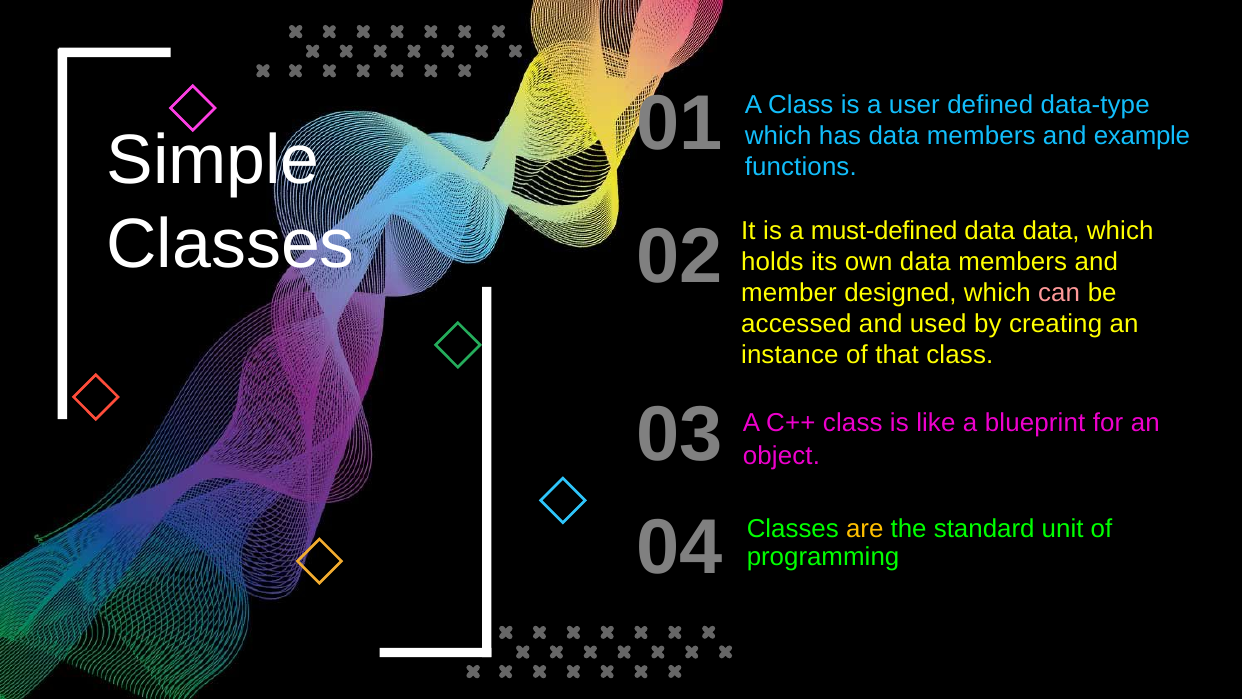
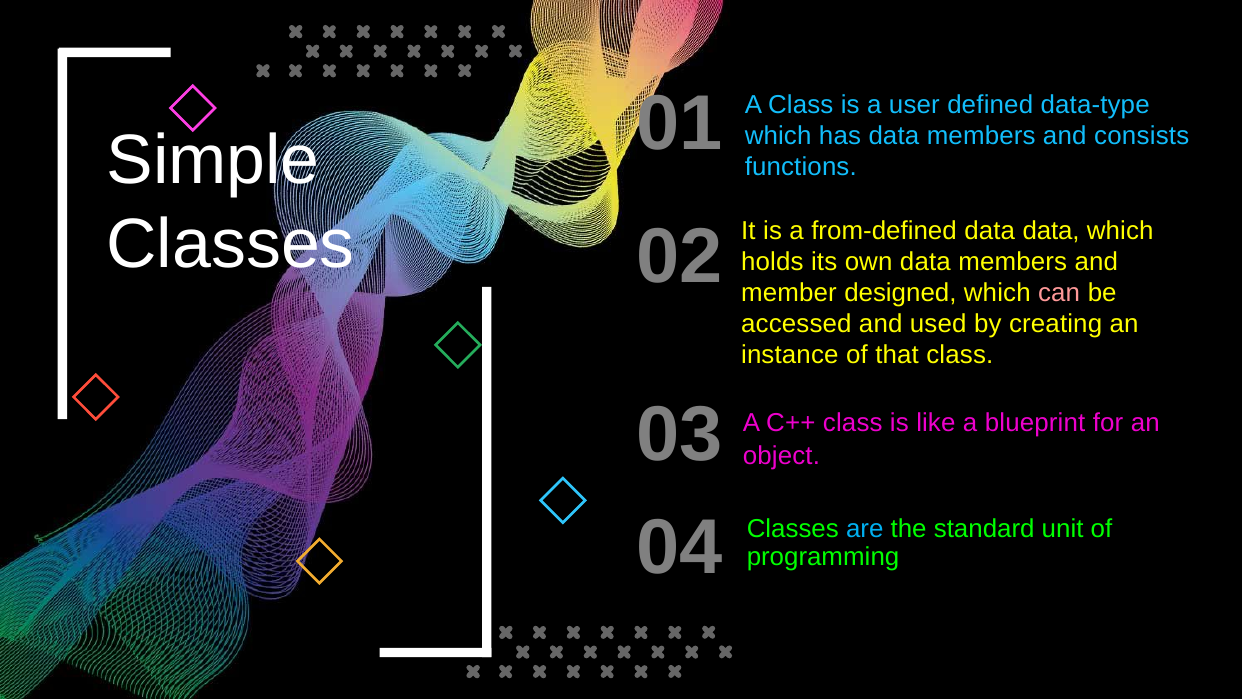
example: example -> consists
must-defined: must-defined -> from-defined
are colour: yellow -> light blue
